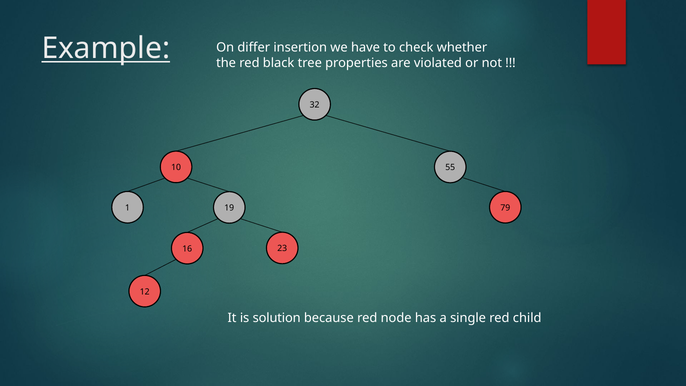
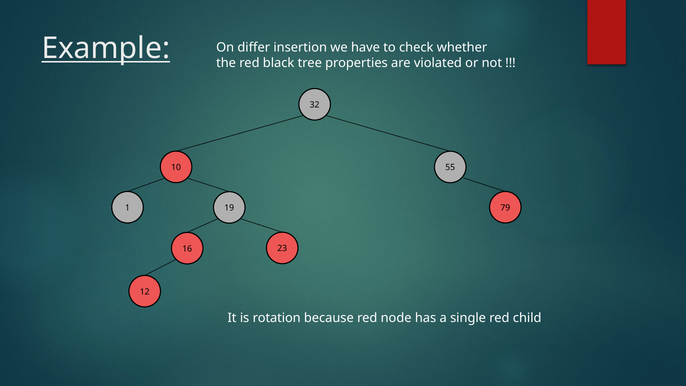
solution: solution -> rotation
